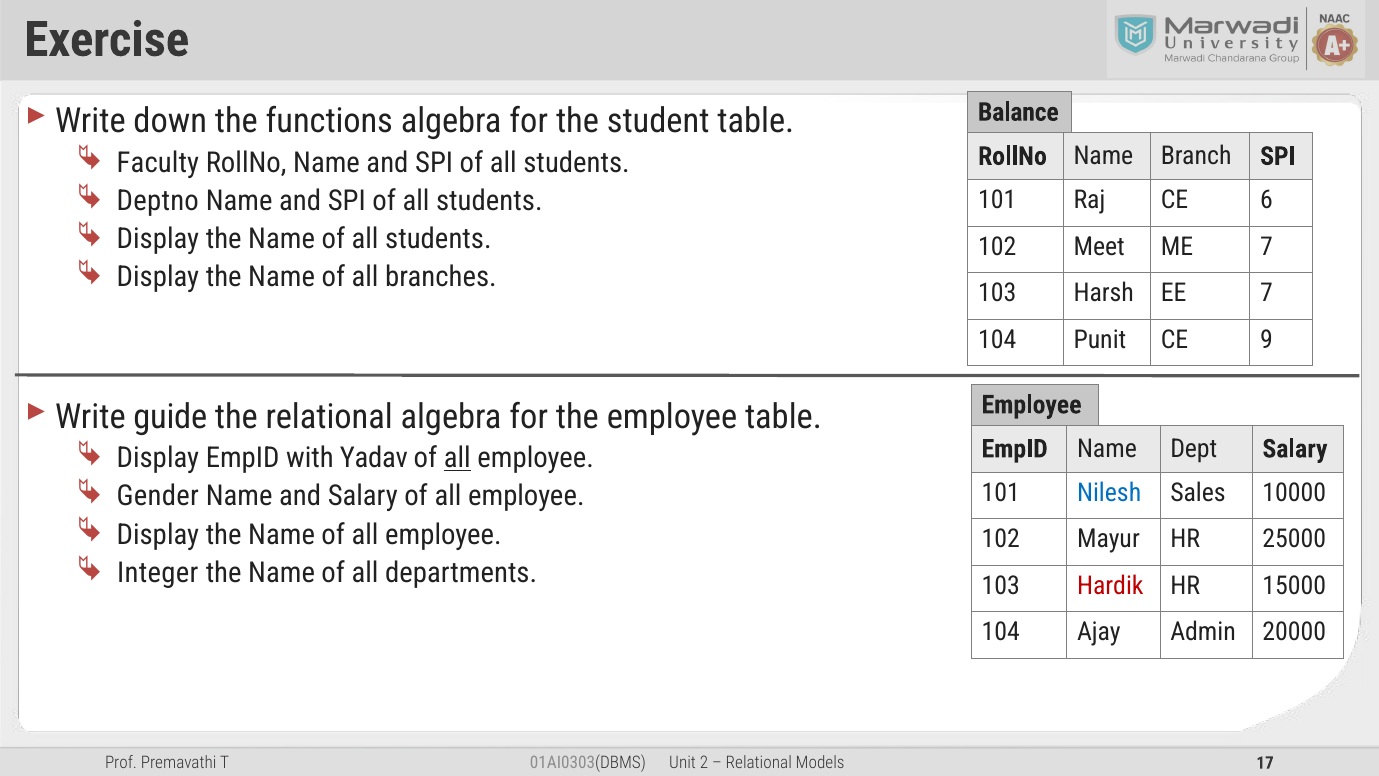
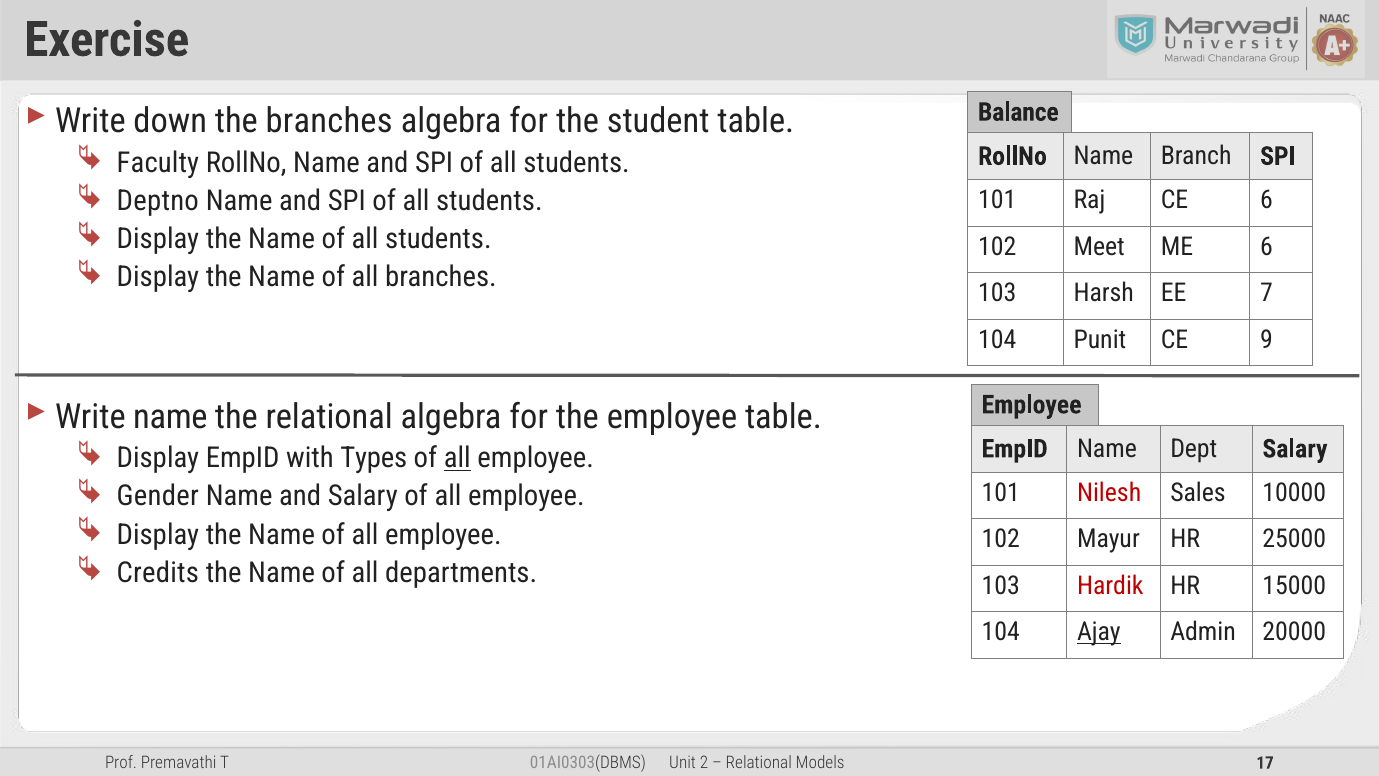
the functions: functions -> branches
ME 7: 7 -> 6
Write guide: guide -> name
Yadav: Yadav -> Types
Nilesh colour: blue -> red
Integer: Integer -> Credits
Ajay underline: none -> present
